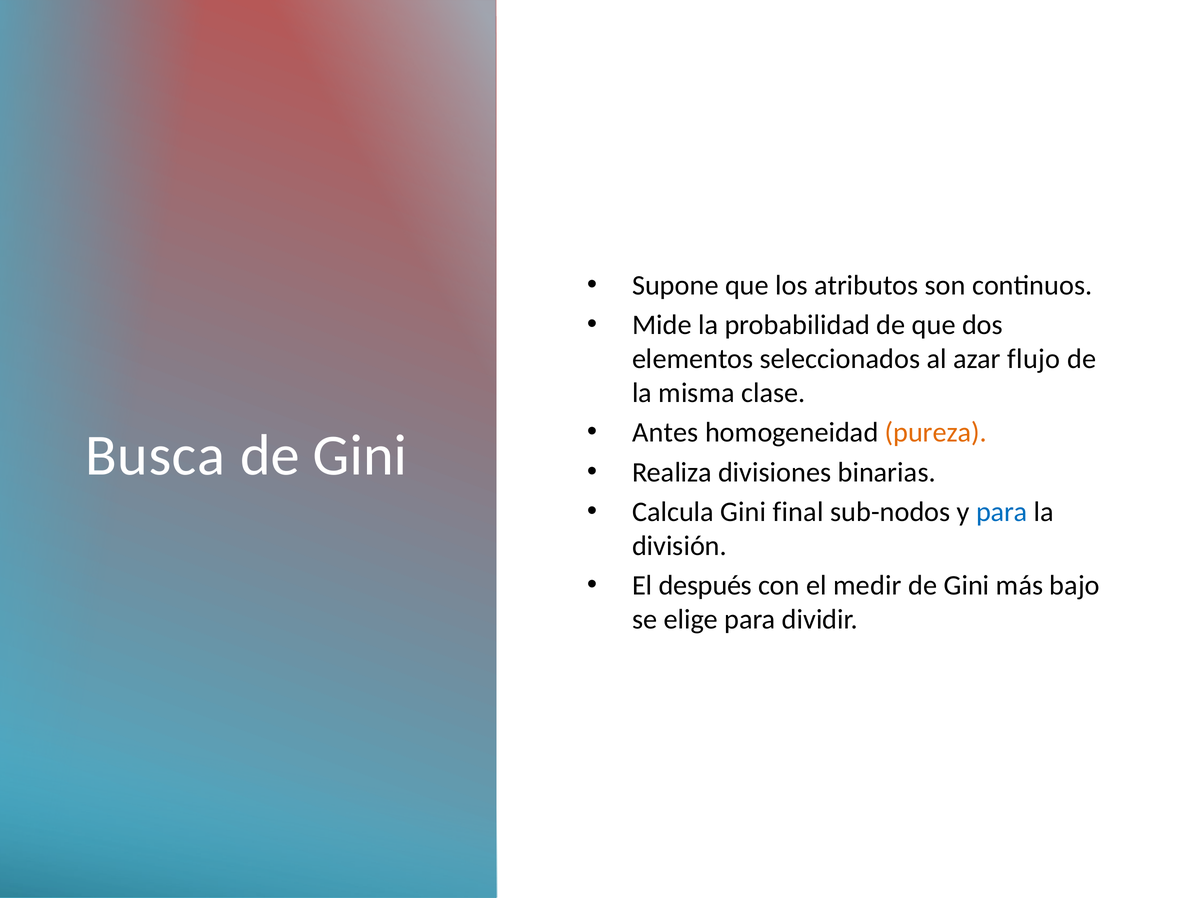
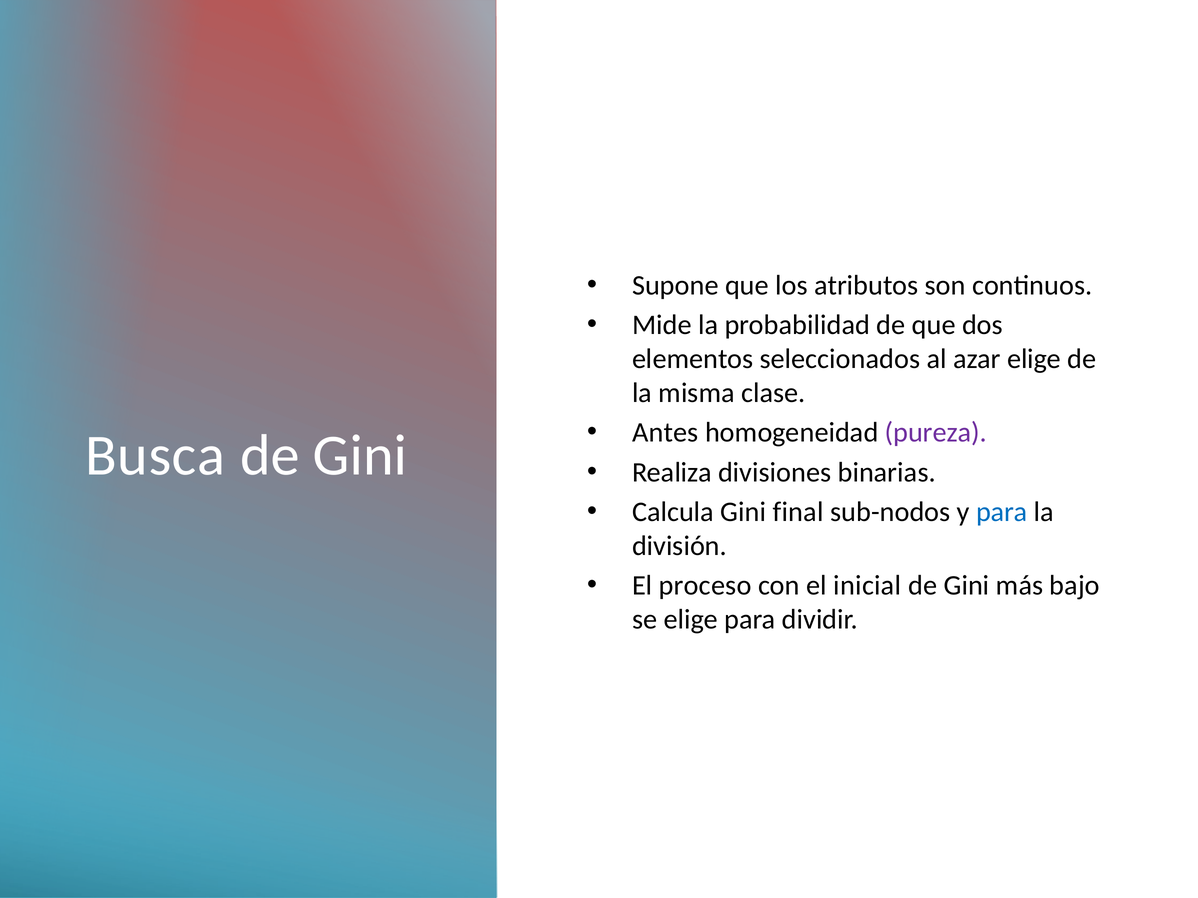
azar flujo: flujo -> elige
pureza colour: orange -> purple
después: después -> proceso
medir: medir -> inicial
